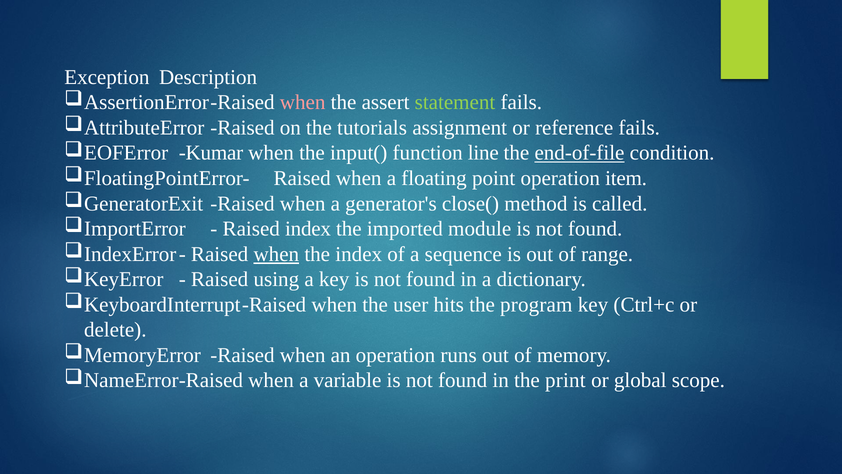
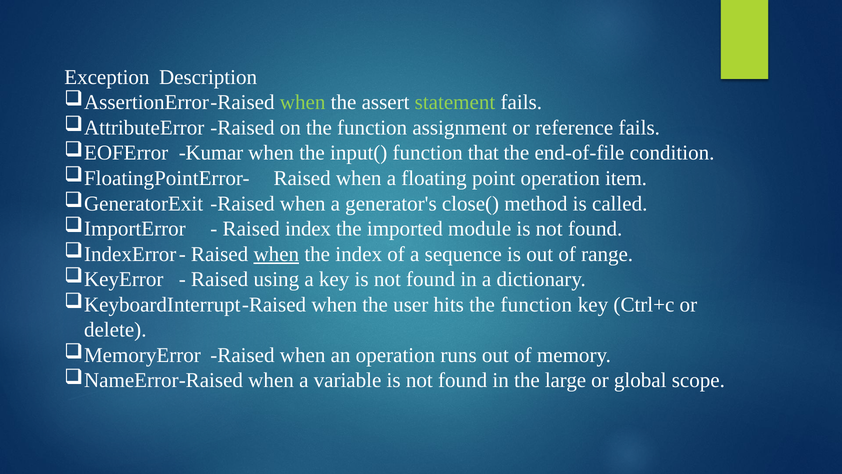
when at (303, 102) colour: pink -> light green
on the tutorials: tutorials -> function
line: line -> that
end-of-file underline: present -> none
hits the program: program -> function
print: print -> large
